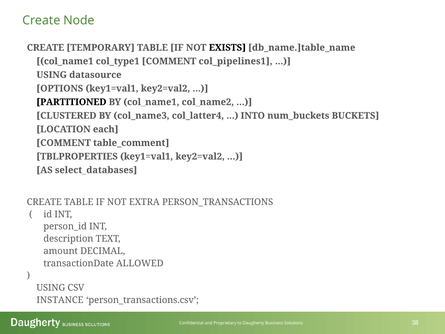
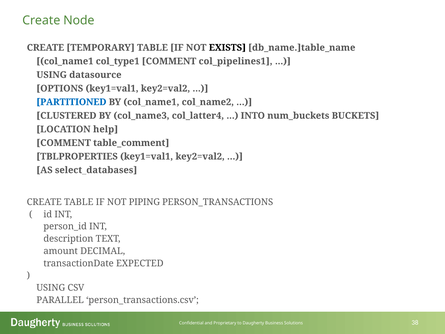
PARTITIONED colour: black -> blue
each: each -> help
EXTRA: EXTRA -> PIPING
ALLOWED: ALLOWED -> EXPECTED
INSTANCE: INSTANCE -> PARALLEL
